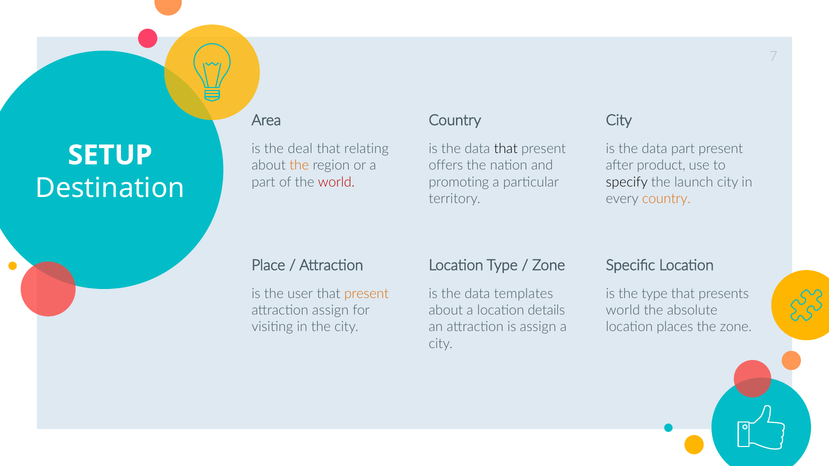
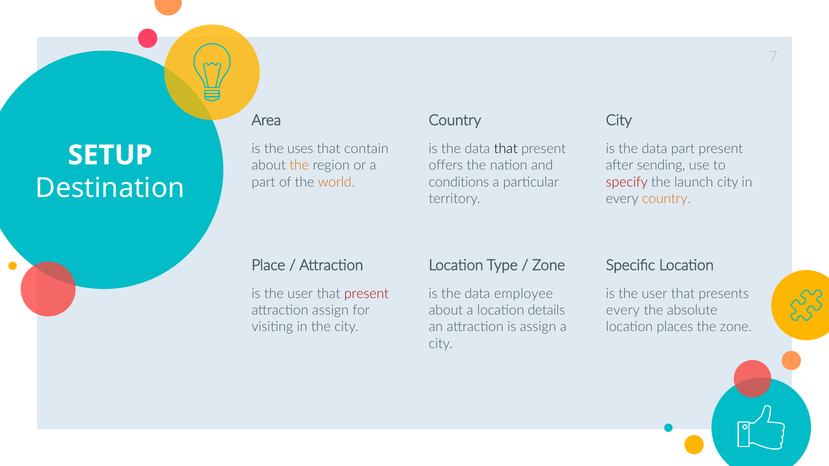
deal: deal -> uses
relating: relating -> contain
product: product -> sending
world at (336, 182) colour: red -> orange
promoting: promoting -> conditions
specify colour: black -> red
present at (366, 294) colour: orange -> red
templates: templates -> employee
type at (655, 294): type -> user
world at (623, 311): world -> every
